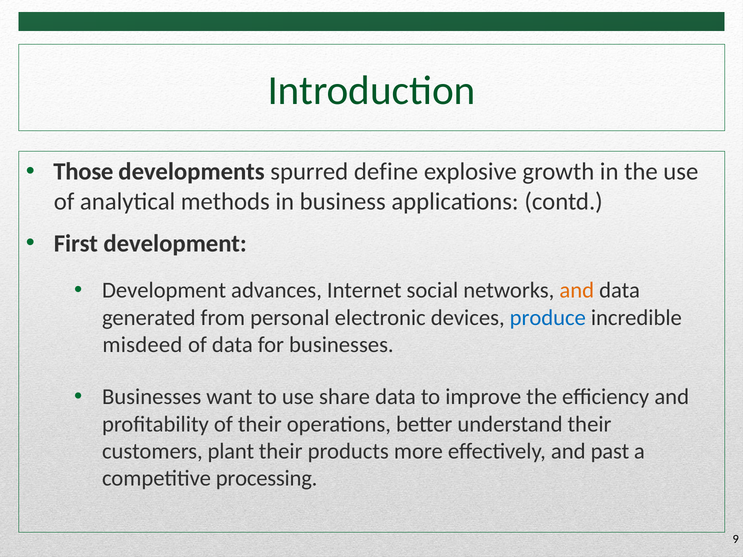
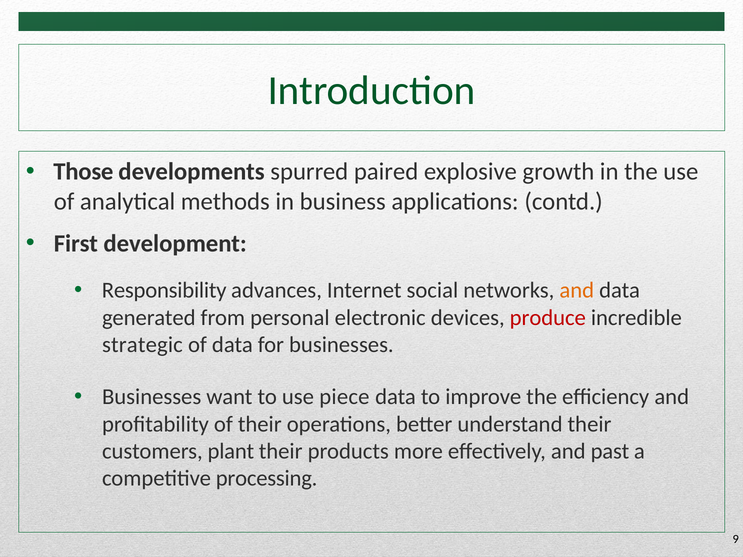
define: define -> paired
Development at (164, 291): Development -> Responsibility
produce colour: blue -> red
misdeed: misdeed -> strategic
share: share -> piece
